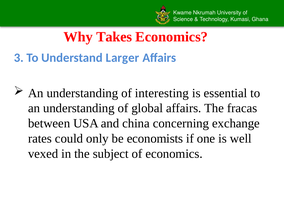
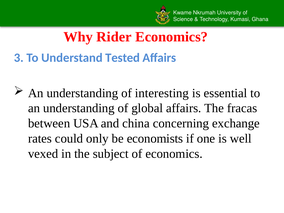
Takes: Takes -> Rider
Larger: Larger -> Tested
